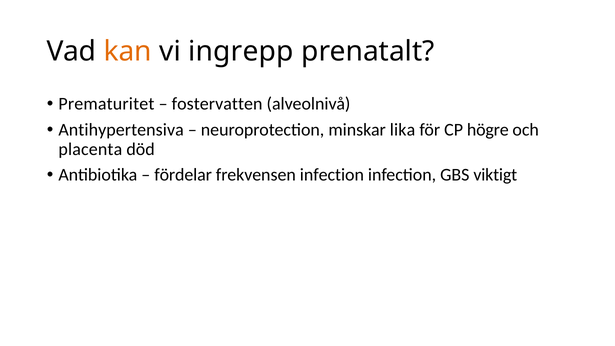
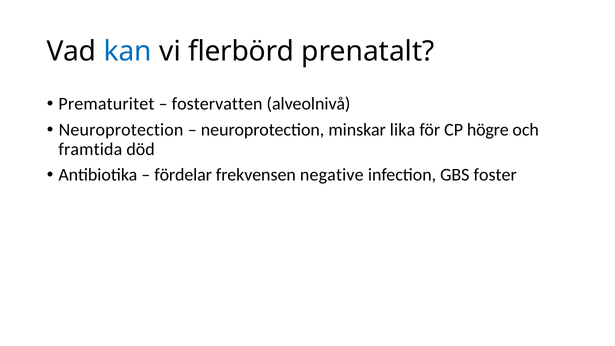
kan colour: orange -> blue
ingrepp: ingrepp -> flerbörd
Antihypertensiva at (121, 130): Antihypertensiva -> Neuroprotection
placenta: placenta -> framtida
frekvensen infection: infection -> negative
viktigt: viktigt -> foster
